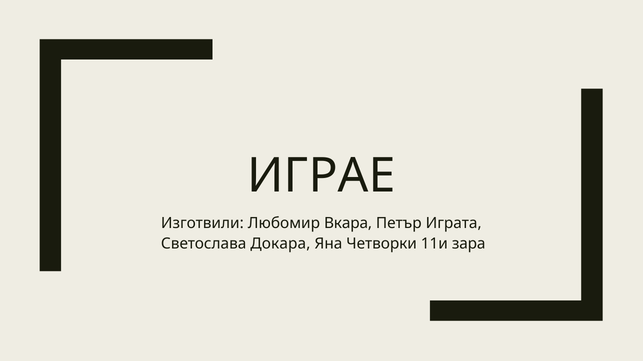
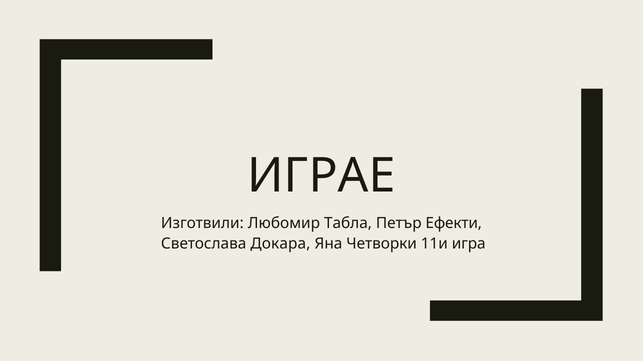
Вкара: Вкара -> Табла
Играта: Играта -> Ефекти
зара: зара -> игра
